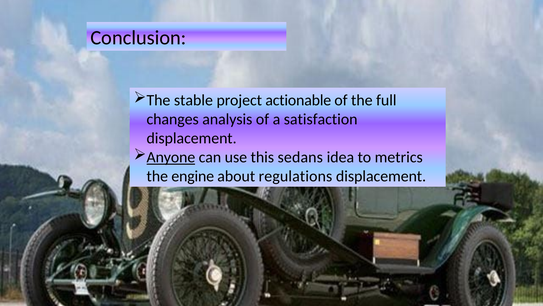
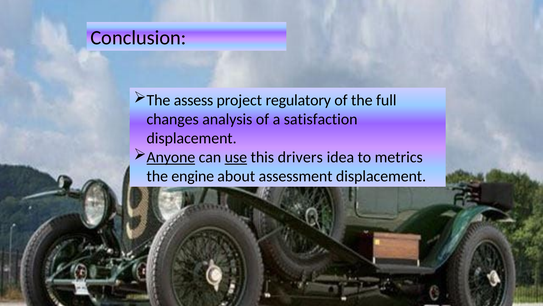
stable: stable -> assess
actionable: actionable -> regulatory
use underline: none -> present
sedans: sedans -> drivers
regulations: regulations -> assessment
